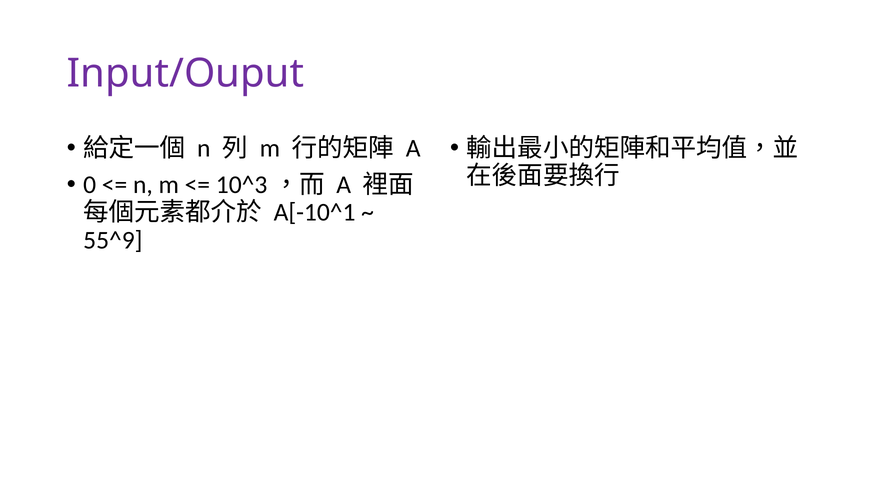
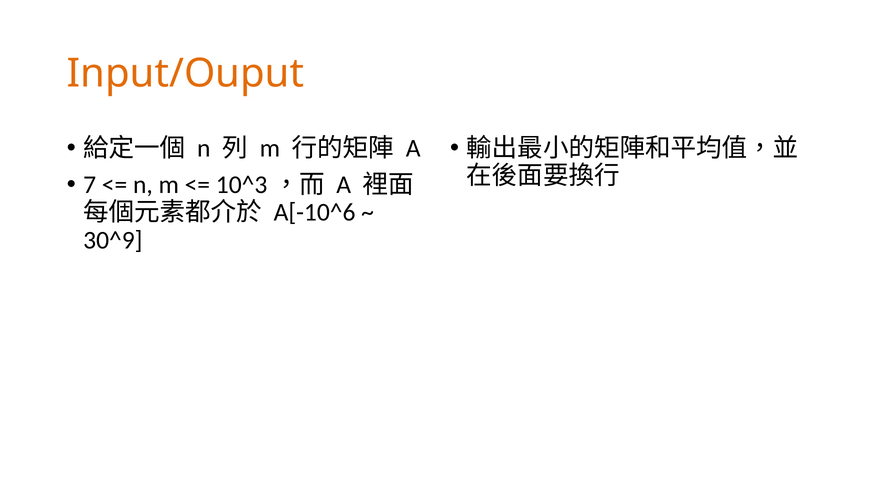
Input/Ouput colour: purple -> orange
0: 0 -> 7
A[-10^1: A[-10^1 -> A[-10^6
55^9: 55^9 -> 30^9
